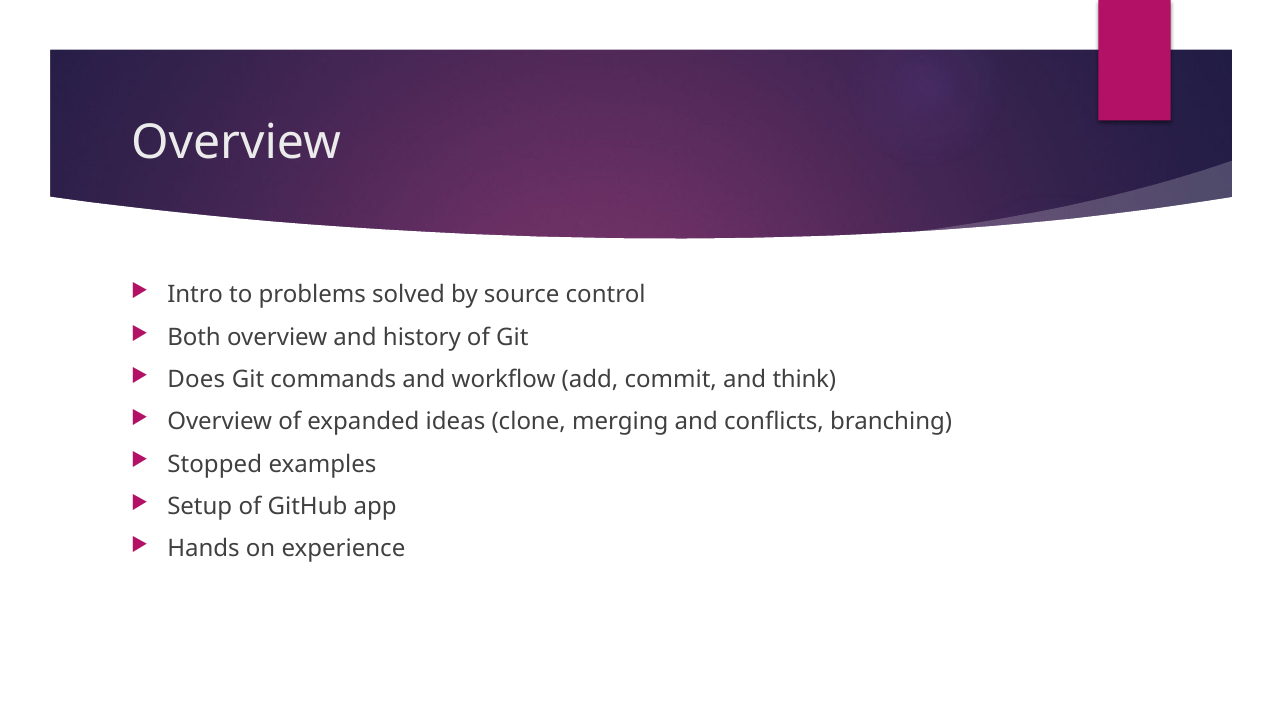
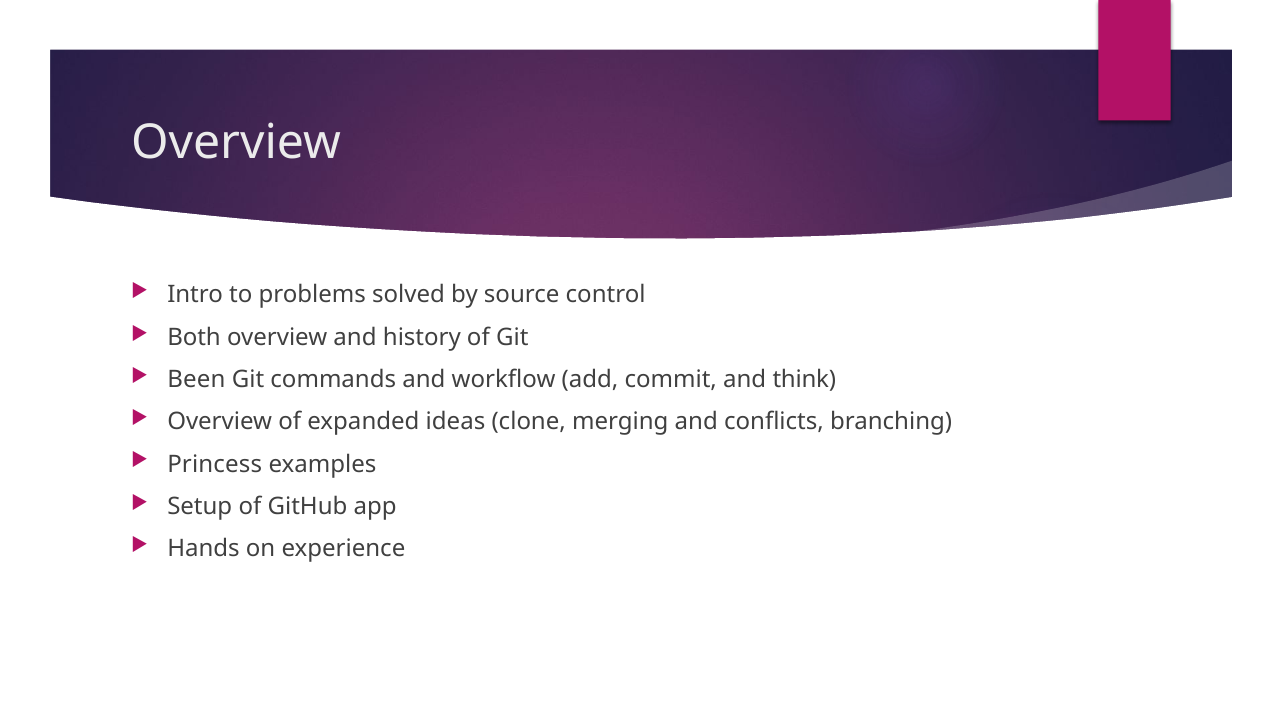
Does: Does -> Been
Stopped: Stopped -> Princess
